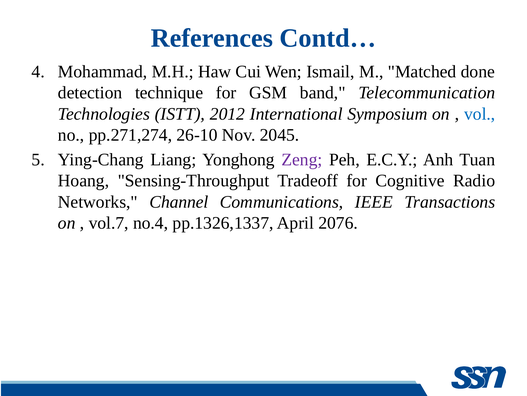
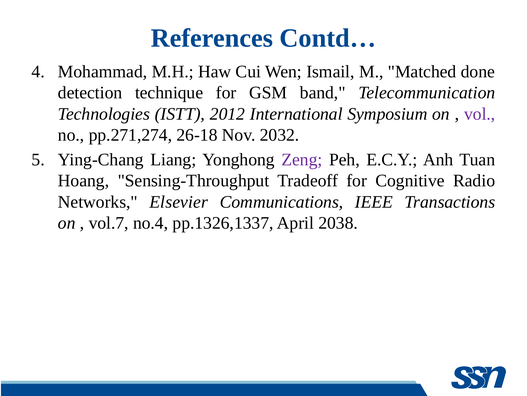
vol colour: blue -> purple
26-10: 26-10 -> 26-18
2045: 2045 -> 2032
Channel: Channel -> Elsevier
2076: 2076 -> 2038
